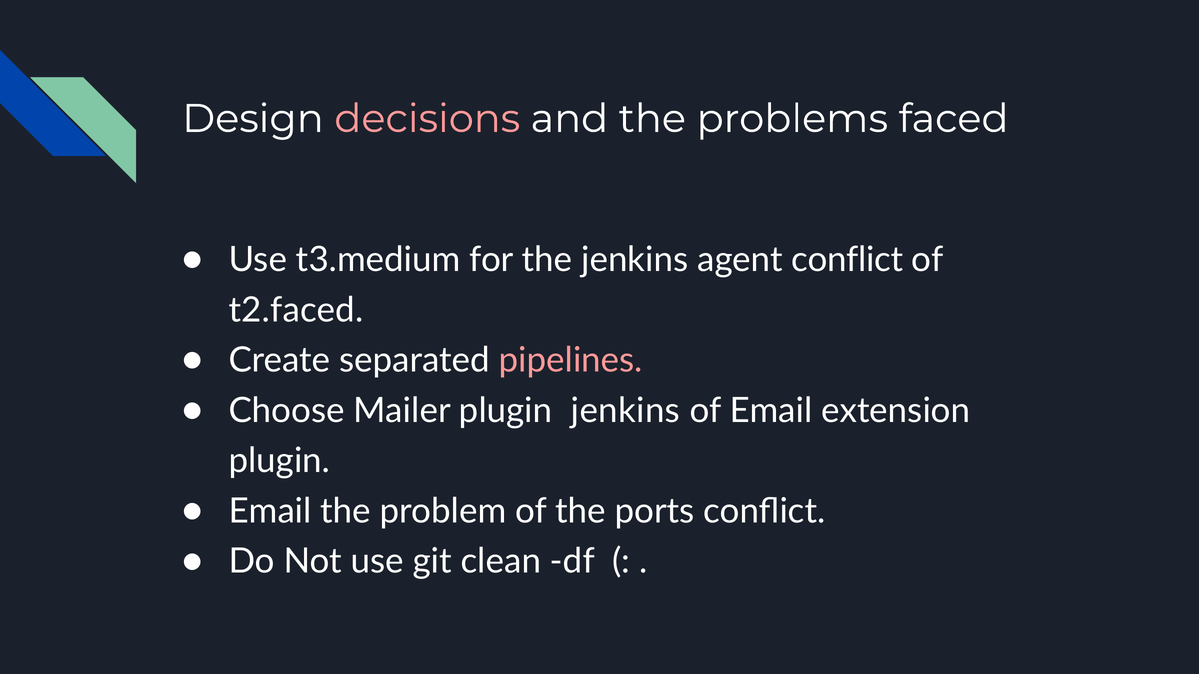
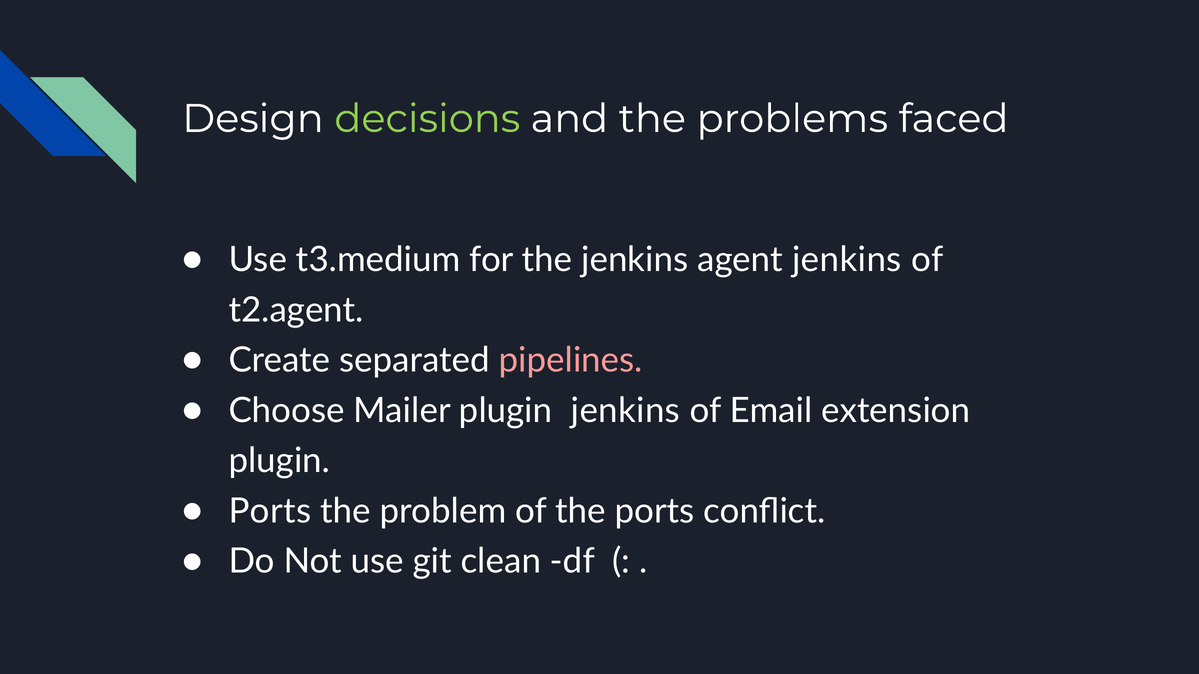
decisions colour: pink -> light green
agent conflict: conflict -> jenkins
t2.faced: t2.faced -> t2.agent
Email at (270, 511): Email -> Ports
